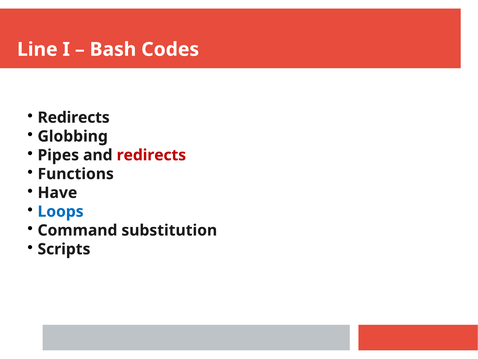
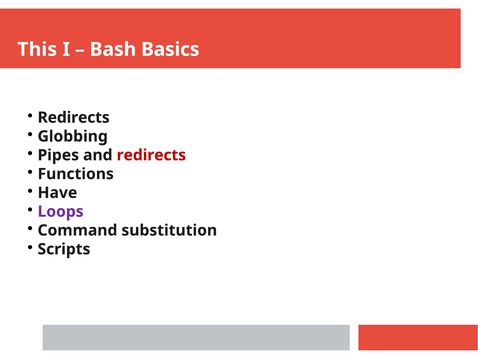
Line: Line -> This
Codes: Codes -> Basics
Loops colour: blue -> purple
